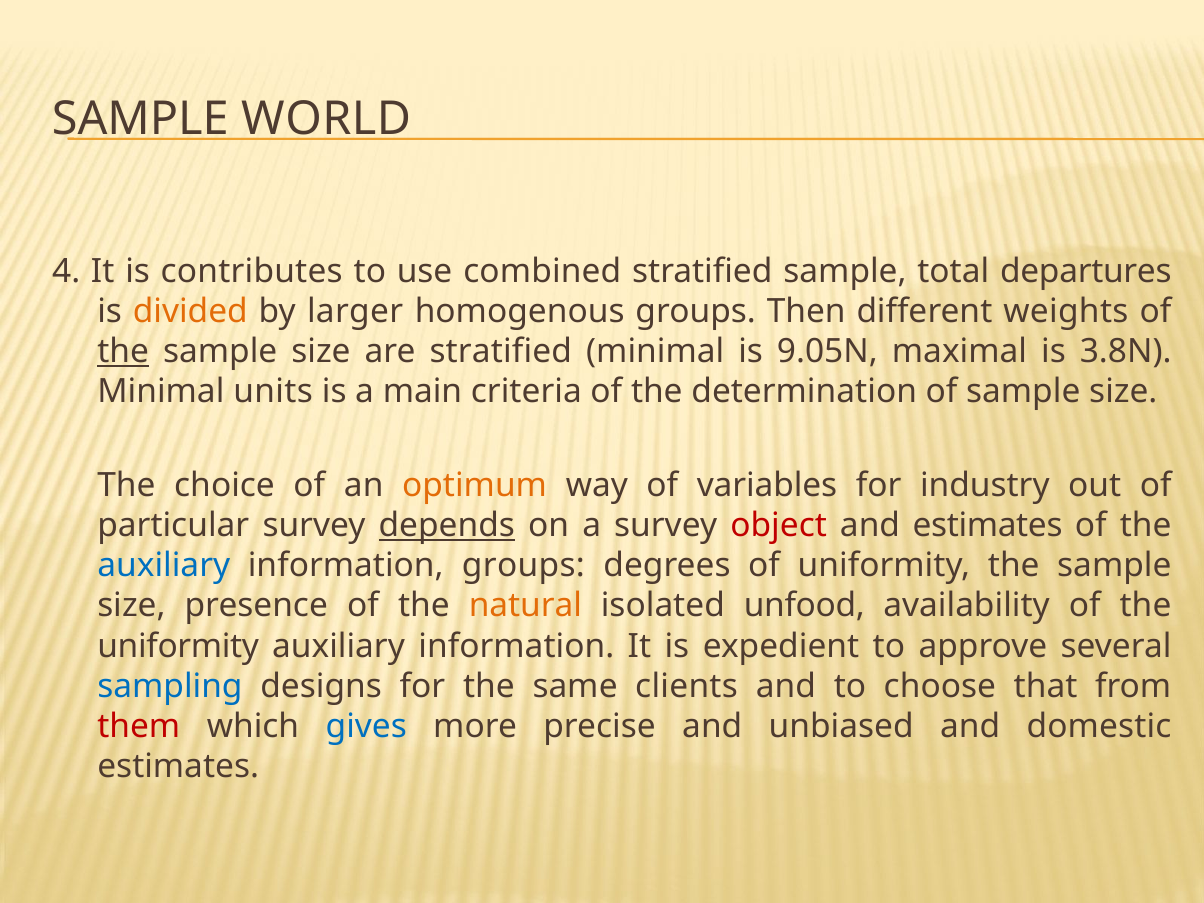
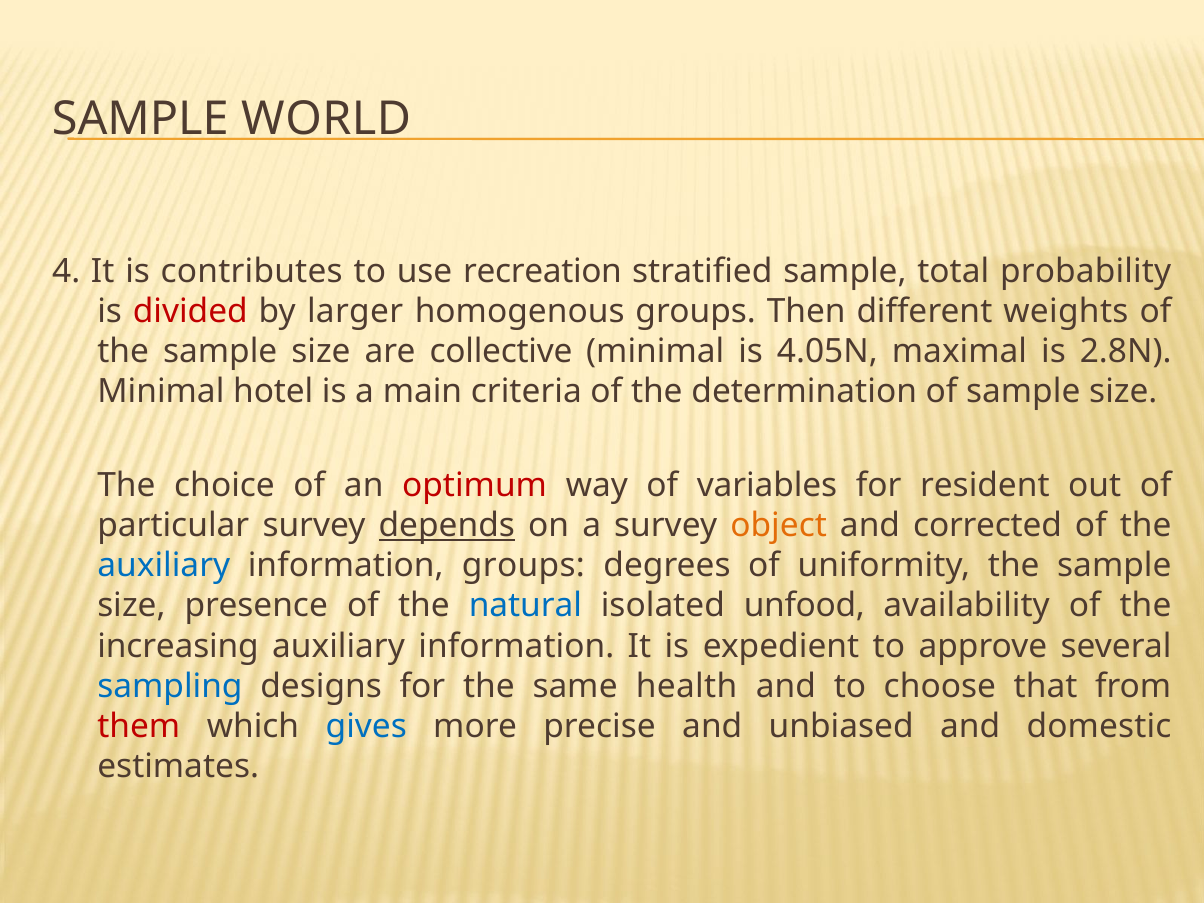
combined: combined -> recreation
departures: departures -> probability
divided colour: orange -> red
the at (123, 352) underline: present -> none
are stratified: stratified -> collective
9.05N: 9.05N -> 4.05N
3.8N: 3.8N -> 2.8N
units: units -> hotel
optimum colour: orange -> red
industry: industry -> resident
object colour: red -> orange
and estimates: estimates -> corrected
natural colour: orange -> blue
uniformity at (178, 646): uniformity -> increasing
clients: clients -> health
